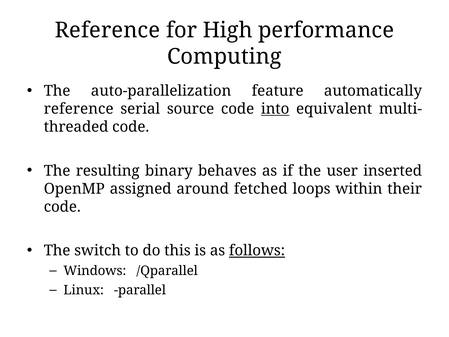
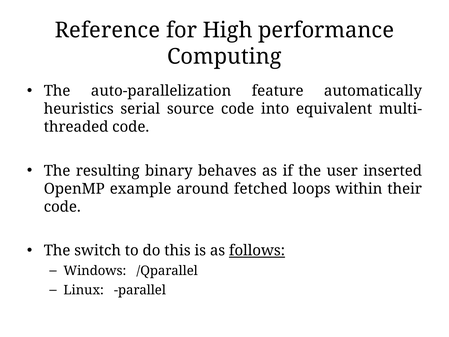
reference at (79, 109): reference -> heuristics
into underline: present -> none
assigned: assigned -> example
